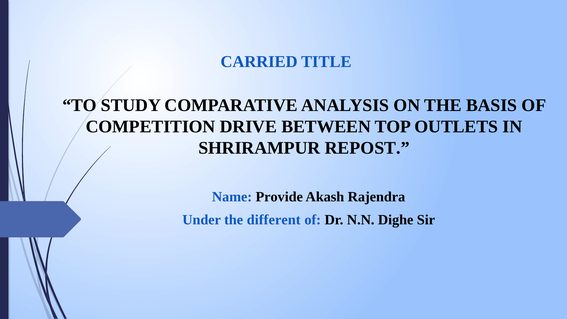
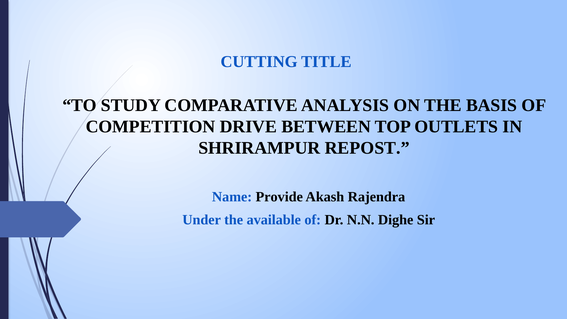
CARRIED: CARRIED -> CUTTING
different: different -> available
